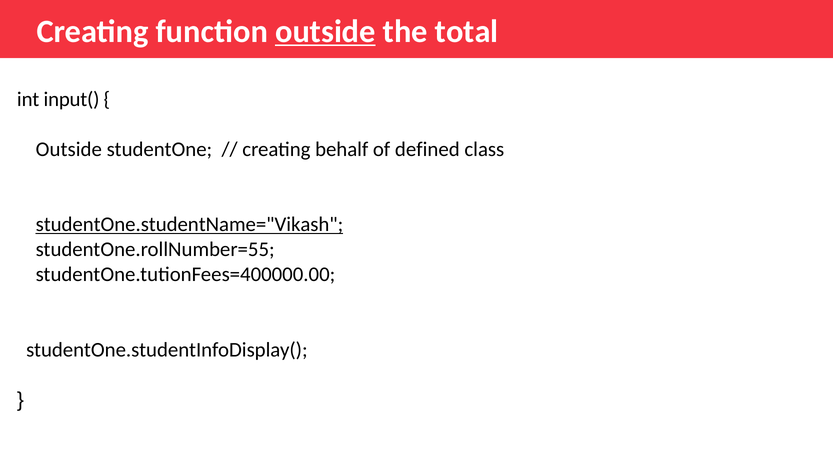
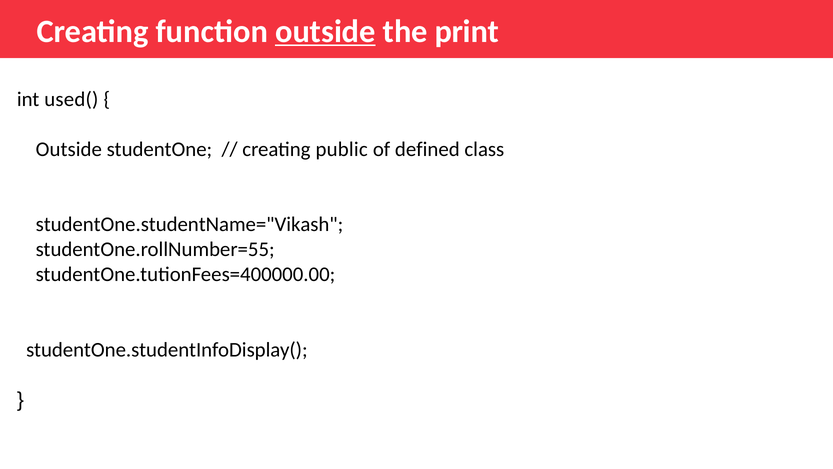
total: total -> print
input(: input( -> used(
behalf: behalf -> public
studentOne.studentName="Vikash underline: present -> none
